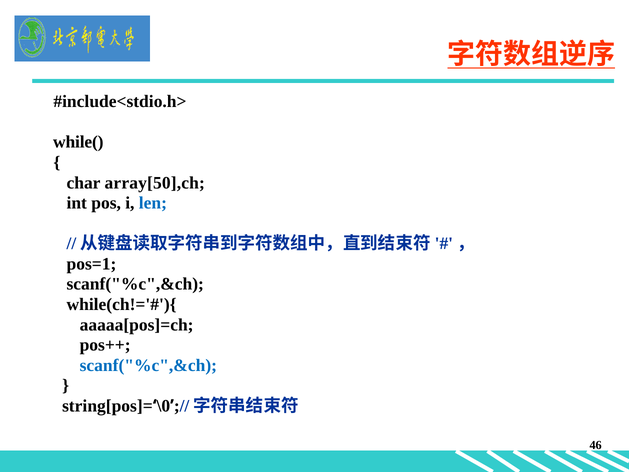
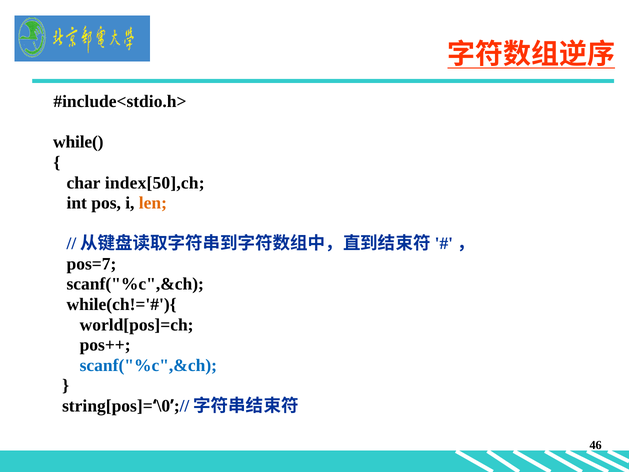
array[50],ch: array[50],ch -> index[50],ch
len colour: blue -> orange
pos=1: pos=1 -> pos=7
aaaaa[pos]=ch: aaaaa[pos]=ch -> world[pos]=ch
